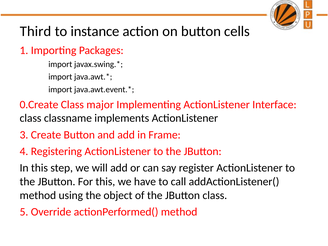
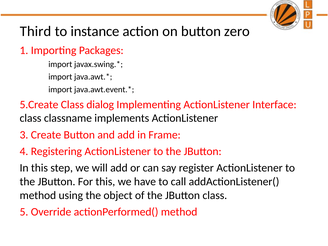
cells: cells -> zero
0.Create: 0.Create -> 5.Create
major: major -> dialog
